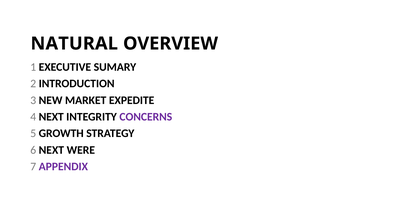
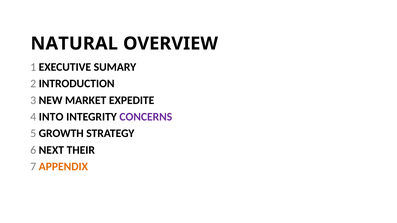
4 NEXT: NEXT -> INTO
WERE: WERE -> THEIR
APPENDIX colour: purple -> orange
